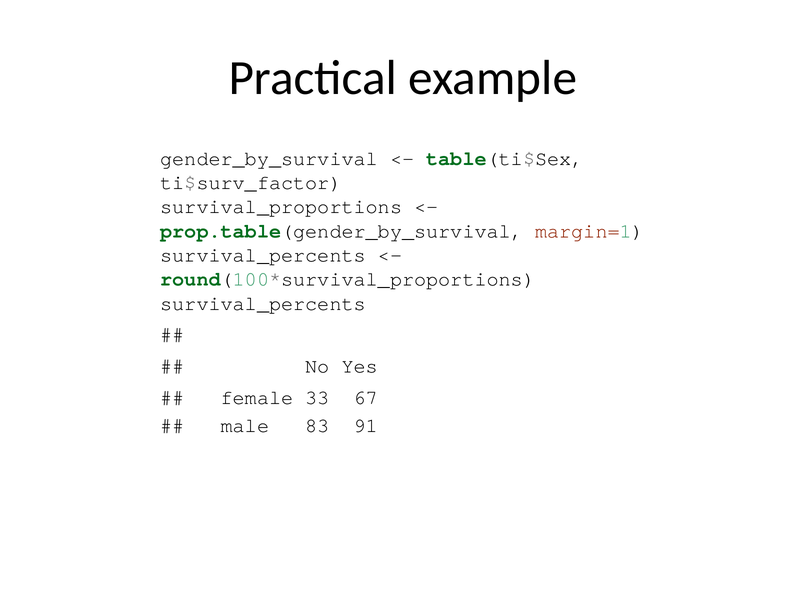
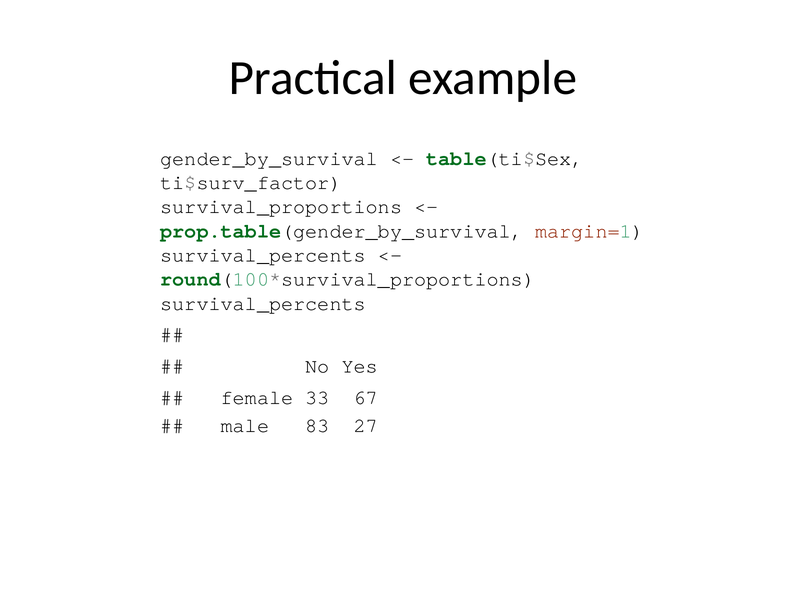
91: 91 -> 27
